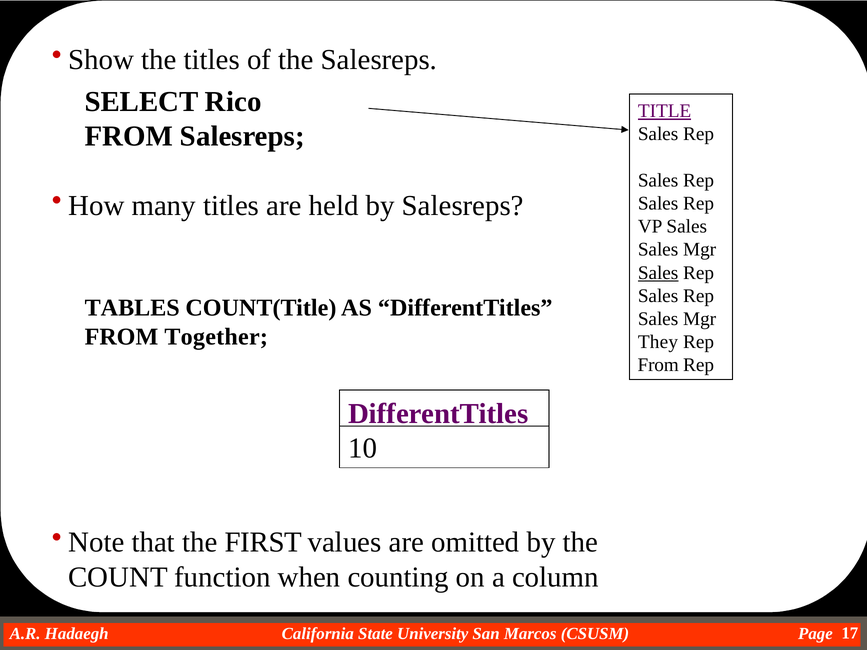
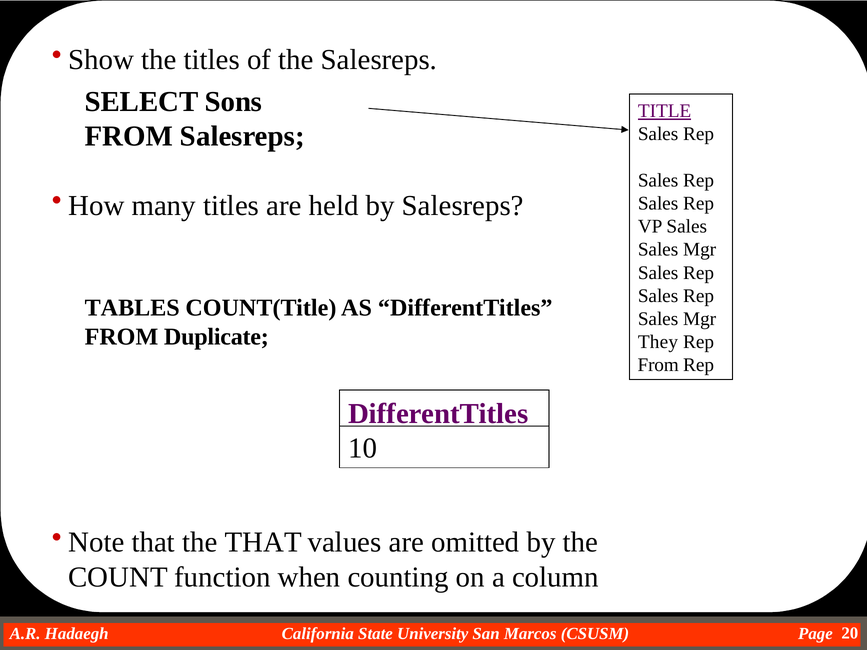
Rico: Rico -> Sons
Sales at (658, 273) underline: present -> none
Together: Together -> Duplicate
the FIRST: FIRST -> THAT
17: 17 -> 20
